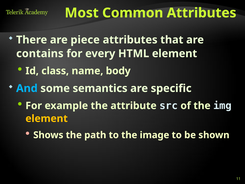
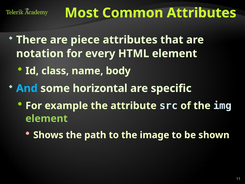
contains: contains -> notation
semantics: semantics -> horizontal
element at (47, 118) colour: yellow -> light green
